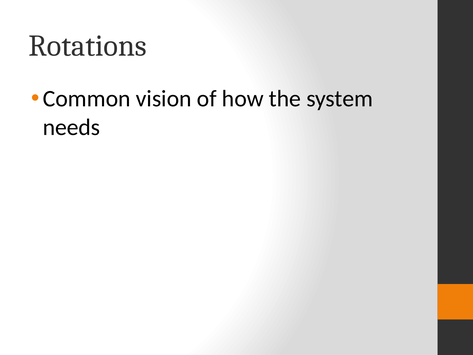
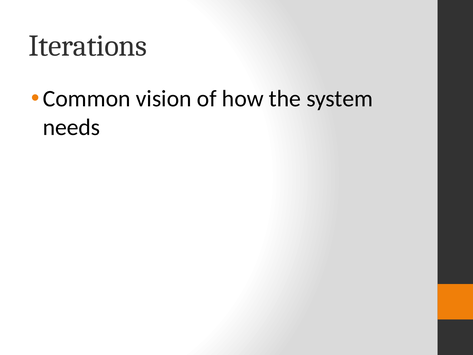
Rotations: Rotations -> Iterations
